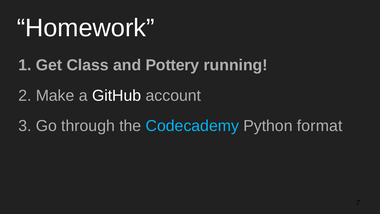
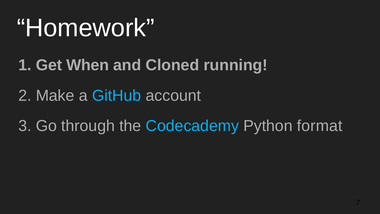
Class: Class -> When
Pottery: Pottery -> Cloned
GitHub colour: white -> light blue
